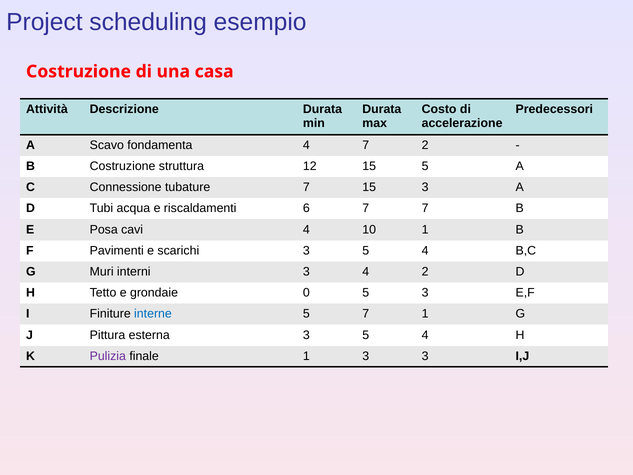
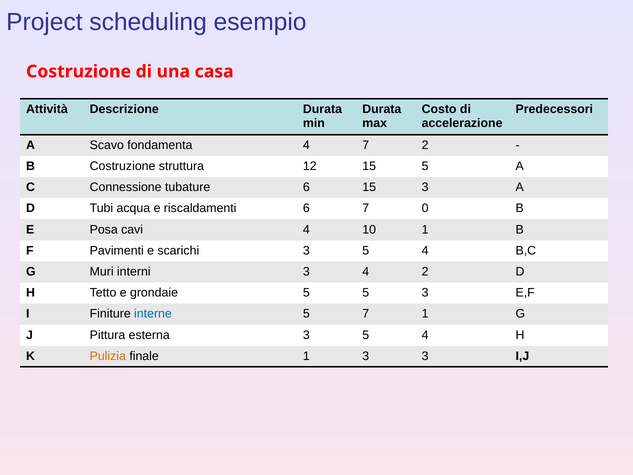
tubature 7: 7 -> 6
7 7: 7 -> 0
grondaie 0: 0 -> 5
Pulizia colour: purple -> orange
